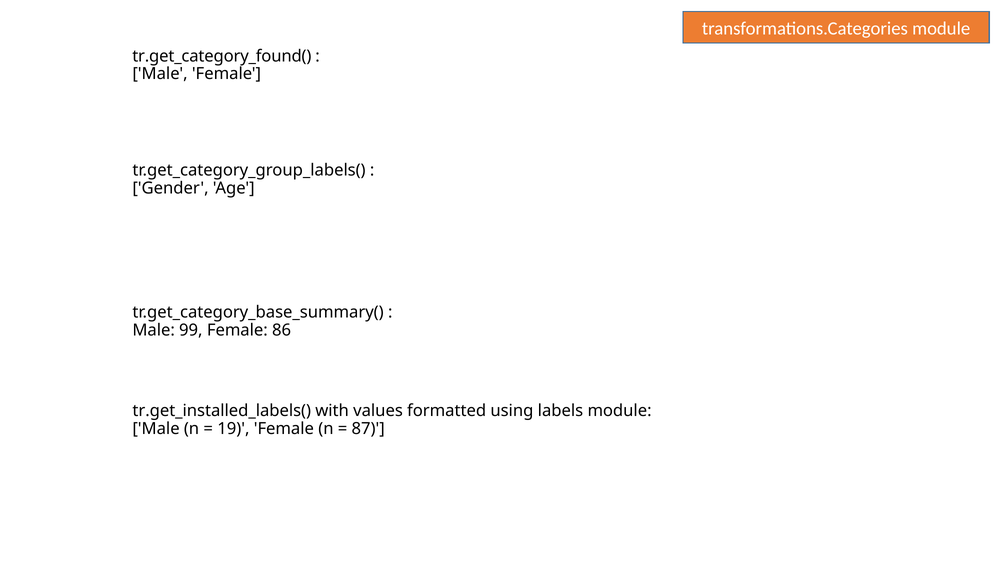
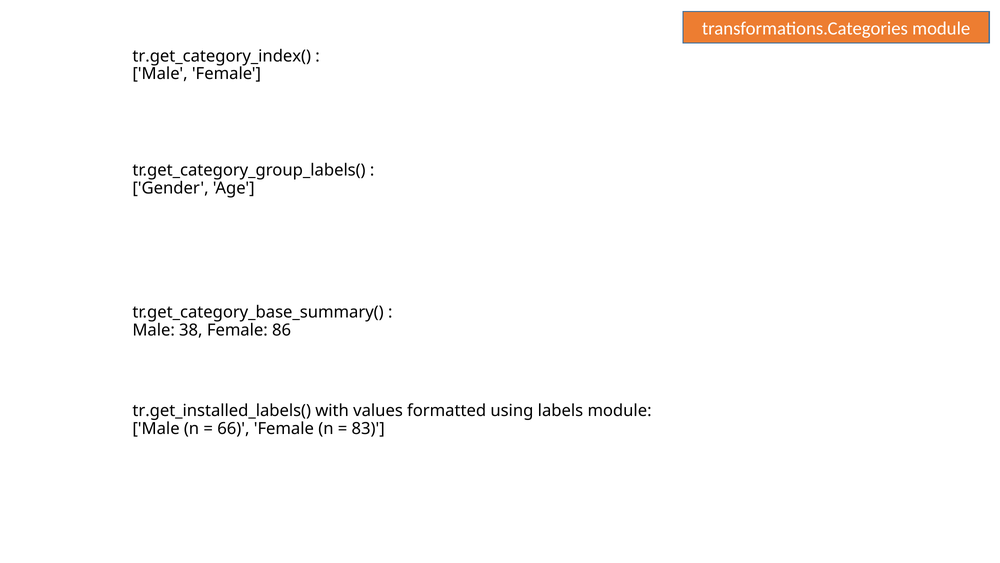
tr.get_category_found(: tr.get_category_found( -> tr.get_category_index(
99: 99 -> 38
19: 19 -> 66
87: 87 -> 83
